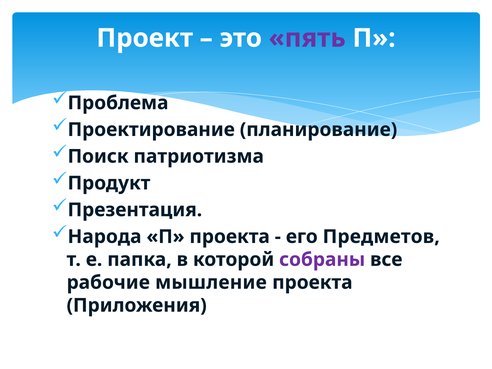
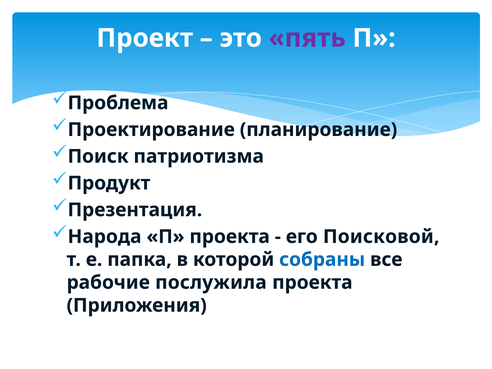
Предметов: Предметов -> Поисковой
собраны colour: purple -> blue
мышление: мышление -> послужила
